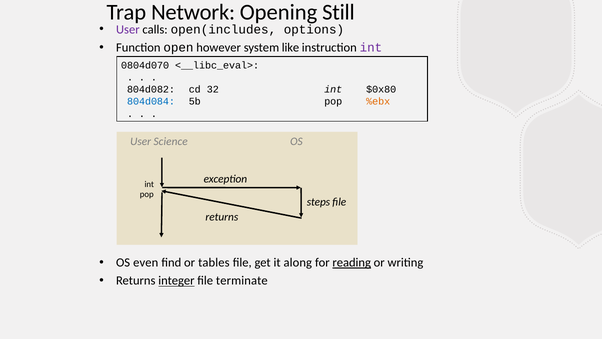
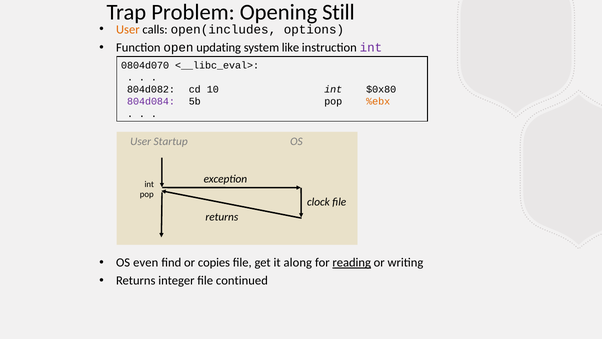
Network: Network -> Problem
User at (128, 29) colour: purple -> orange
however: however -> updating
32: 32 -> 10
804d084 colour: blue -> purple
Science: Science -> Startup
steps: steps -> clock
tables: tables -> copies
integer underline: present -> none
terminate: terminate -> continued
